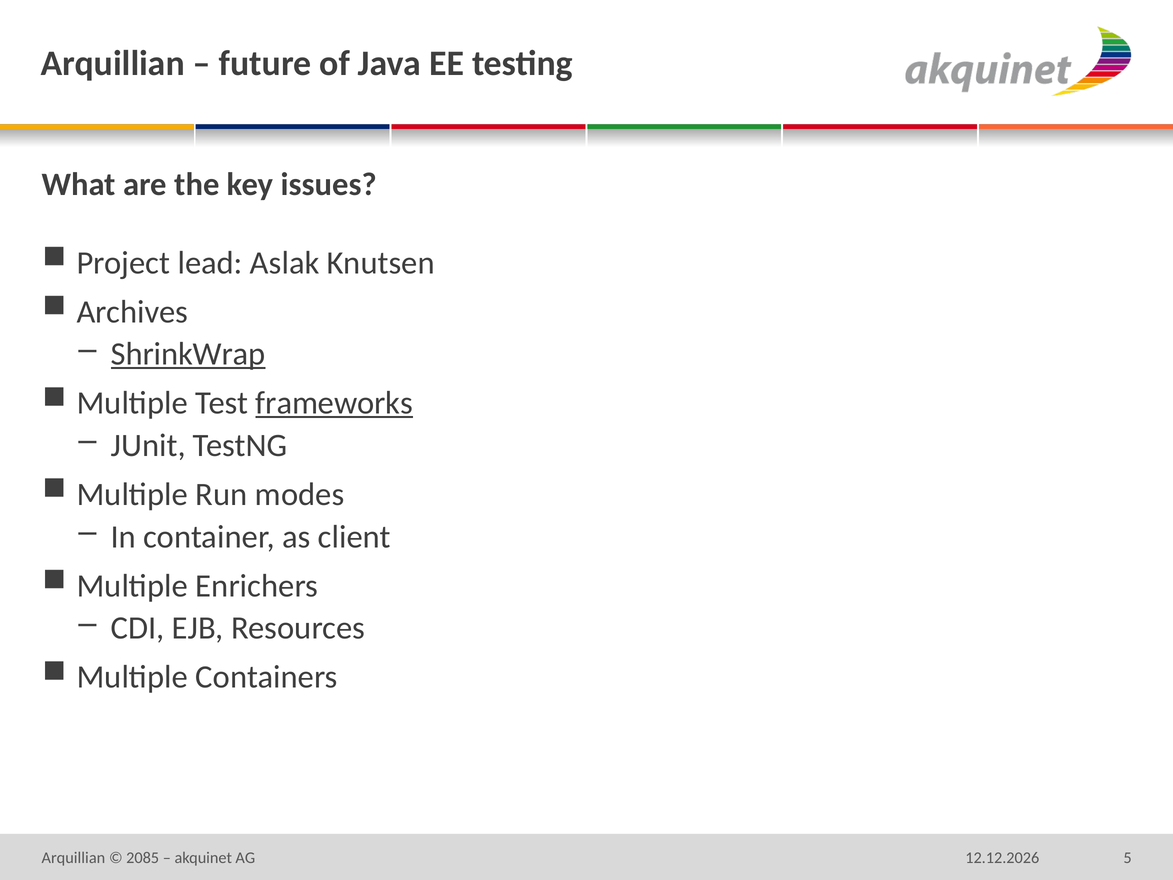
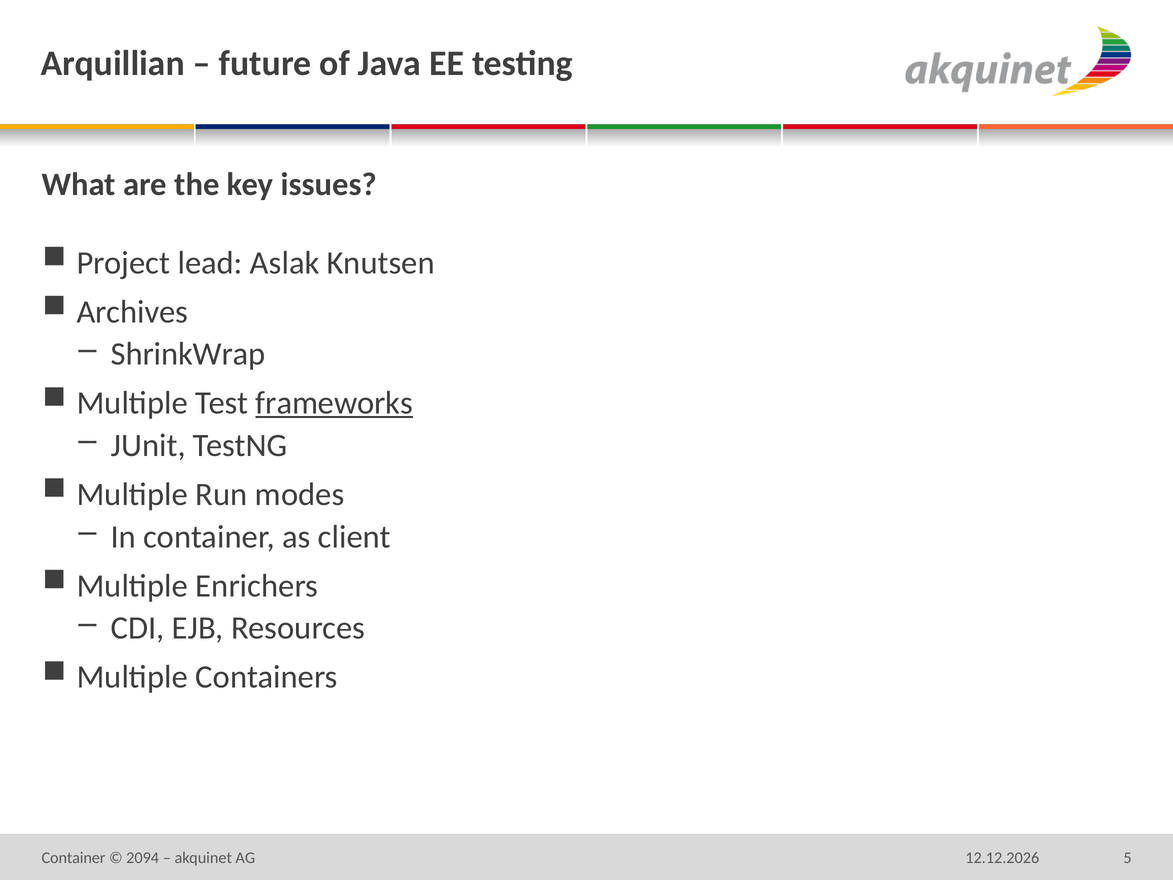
ShrinkWrap underline: present -> none
Arquillian at (73, 858): Arquillian -> Container
2085: 2085 -> 2094
